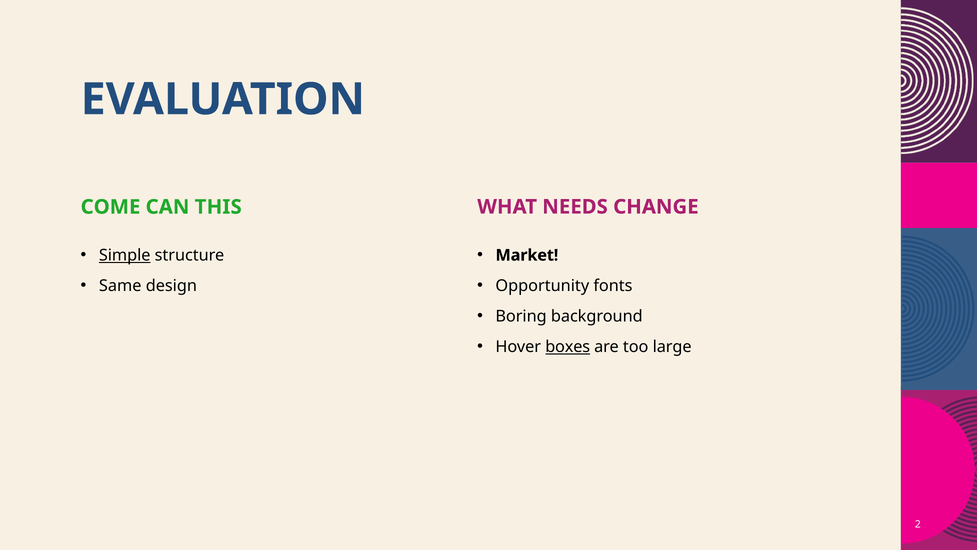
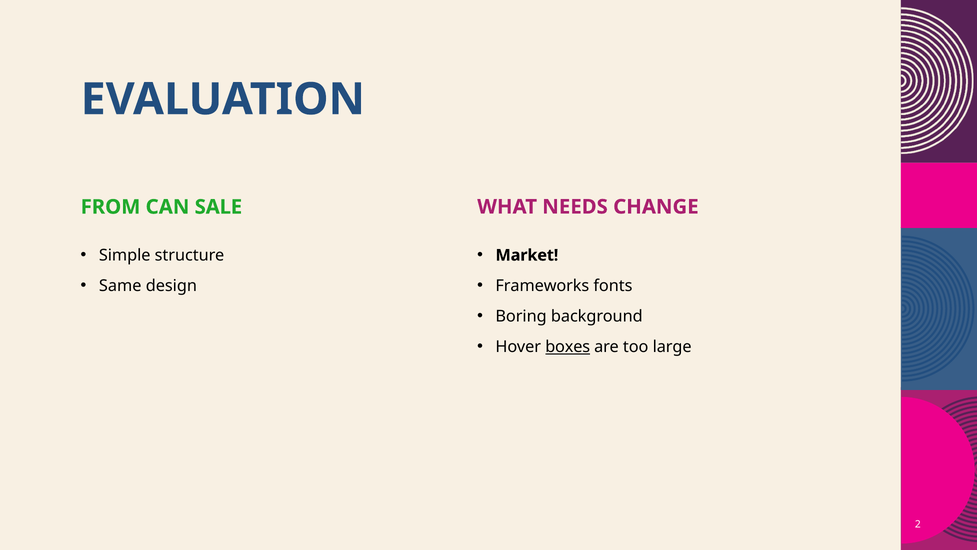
COME: COME -> FROM
THIS: THIS -> SALE
Simple underline: present -> none
Opportunity: Opportunity -> Frameworks
